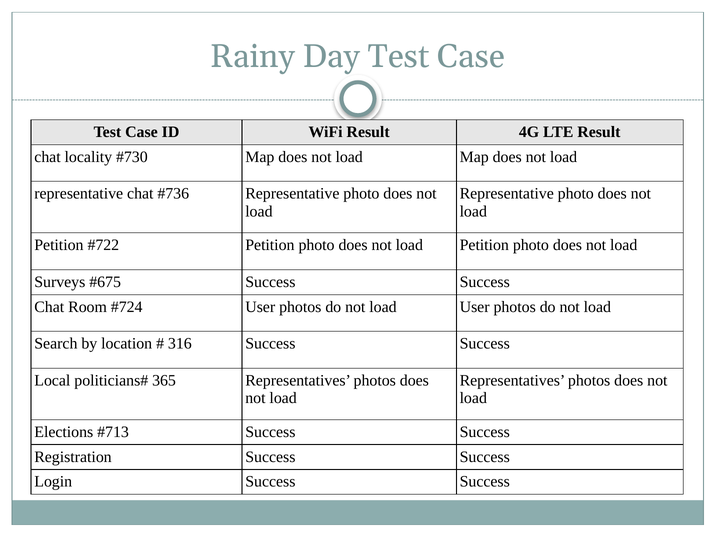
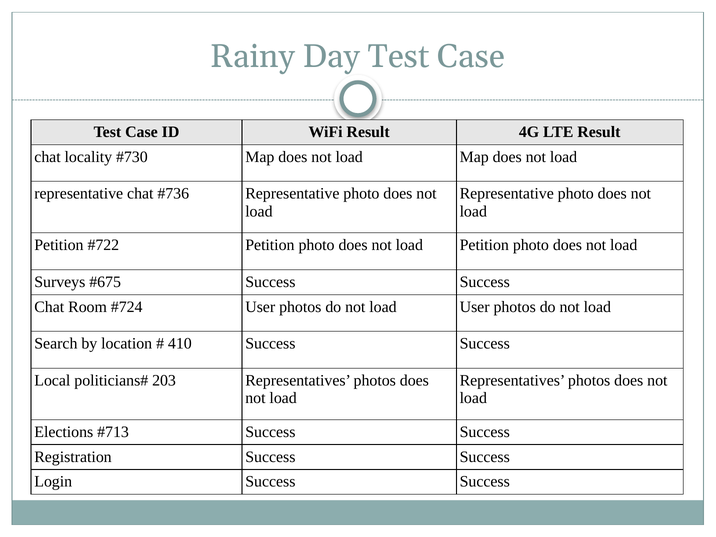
316: 316 -> 410
365: 365 -> 203
